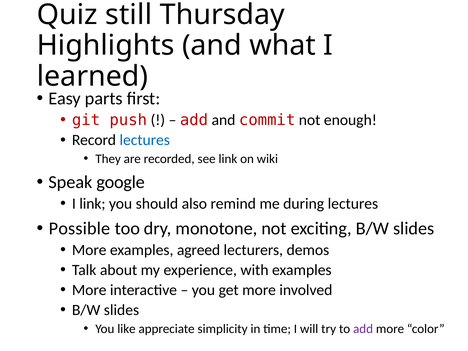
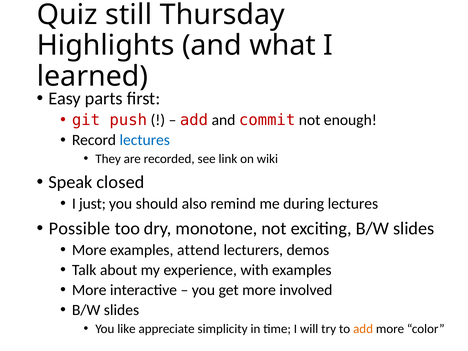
google: google -> closed
I link: link -> just
agreed: agreed -> attend
add at (363, 329) colour: purple -> orange
